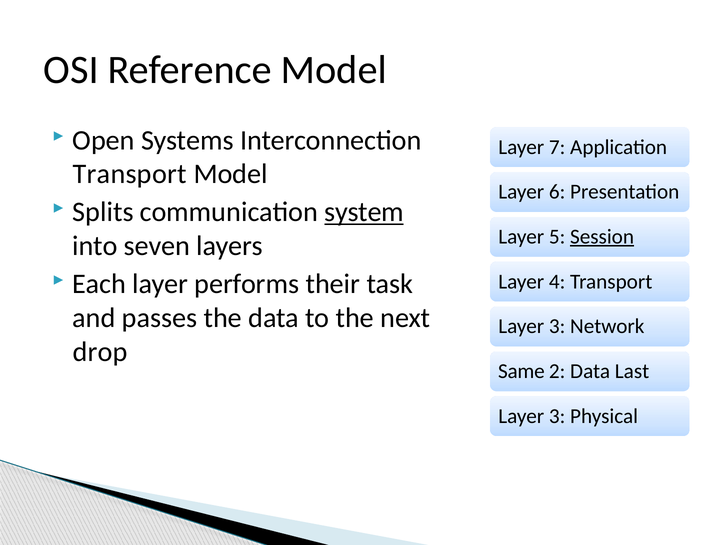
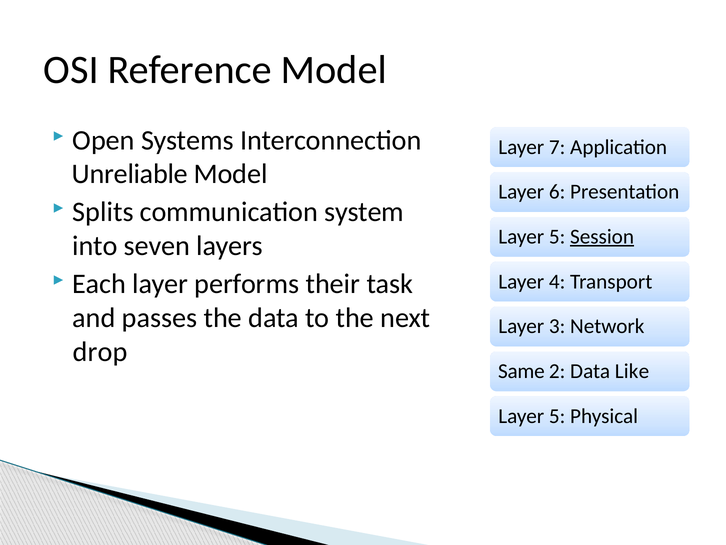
Transport at (130, 174): Transport -> Unreliable
system underline: present -> none
Last: Last -> Like
3 at (557, 416): 3 -> 5
